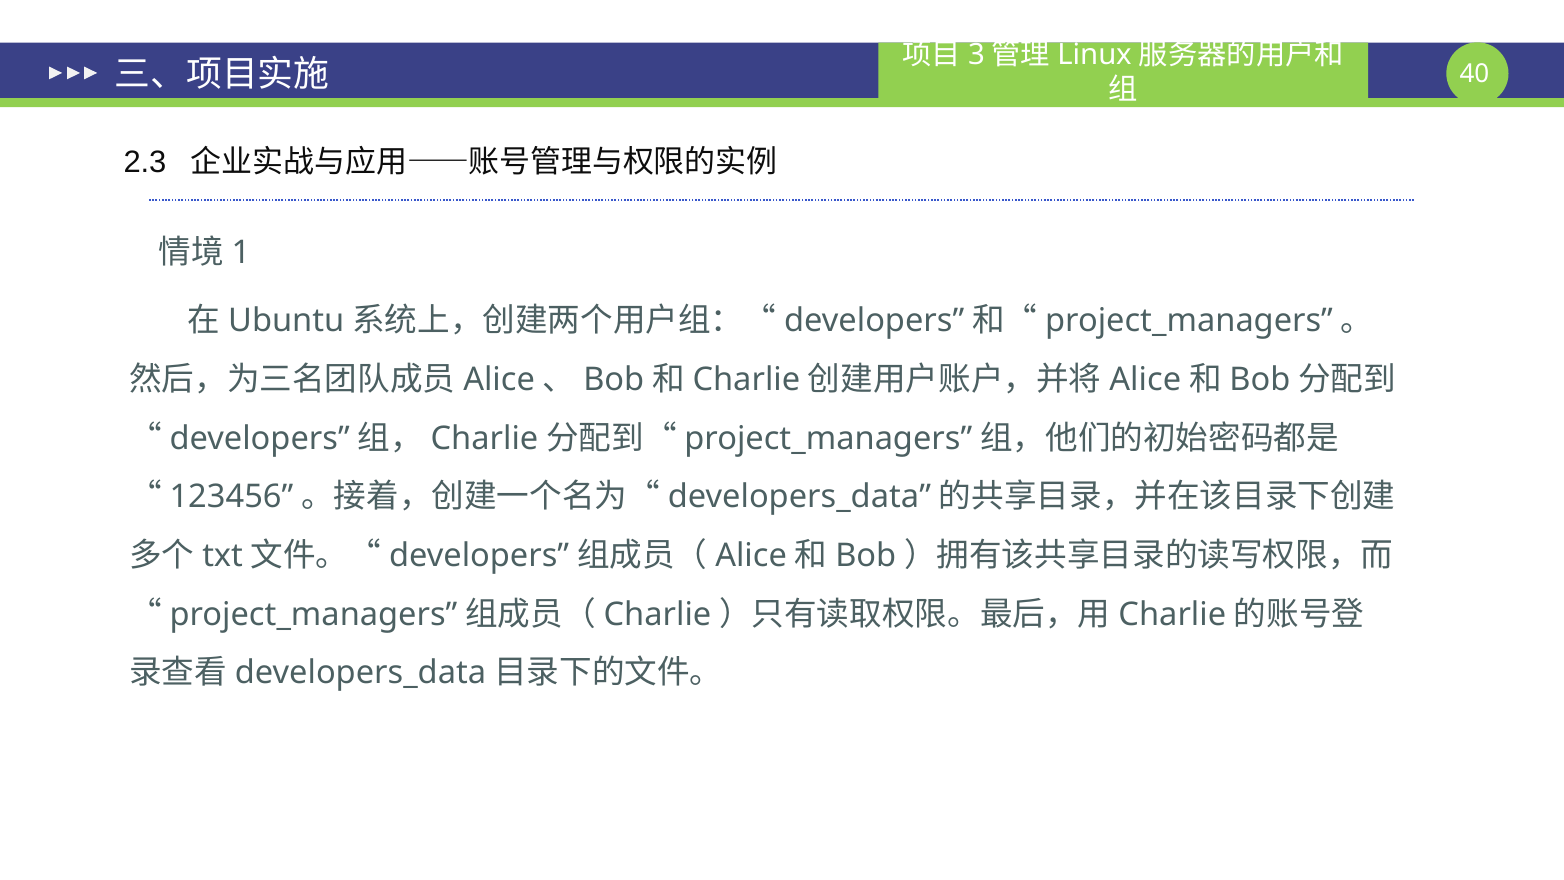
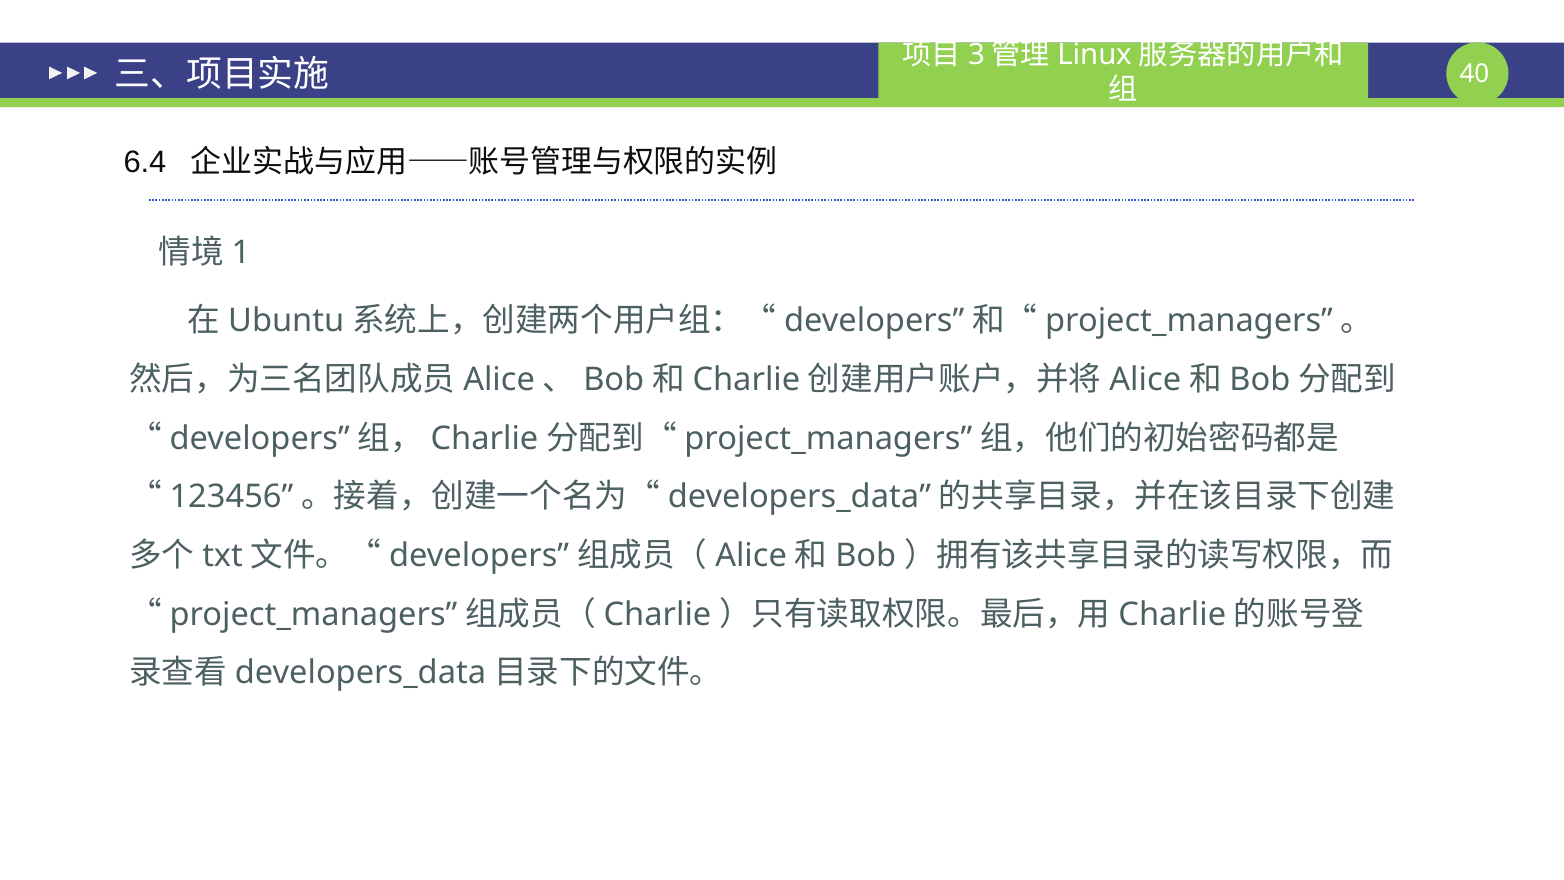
2.3: 2.3 -> 6.4
